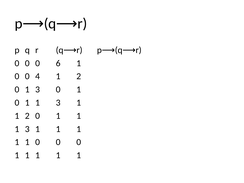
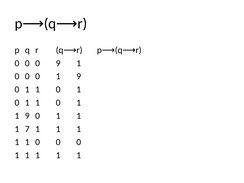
0 6: 6 -> 9
4 at (38, 76): 4 -> 0
2 at (79, 76): 2 -> 9
3 at (38, 90): 3 -> 1
3 at (58, 103): 3 -> 0
2 at (27, 116): 2 -> 9
3 at (27, 129): 3 -> 7
